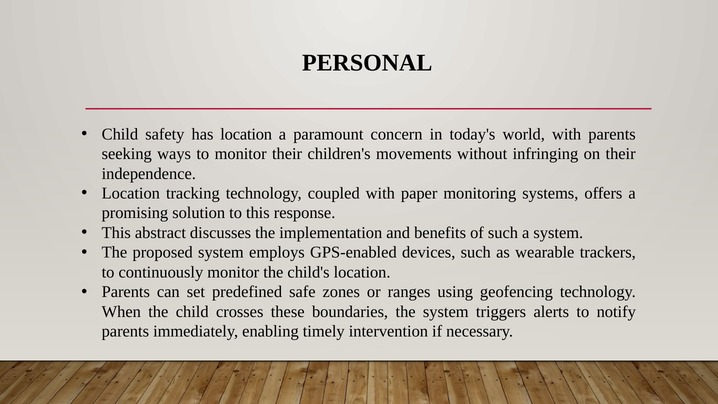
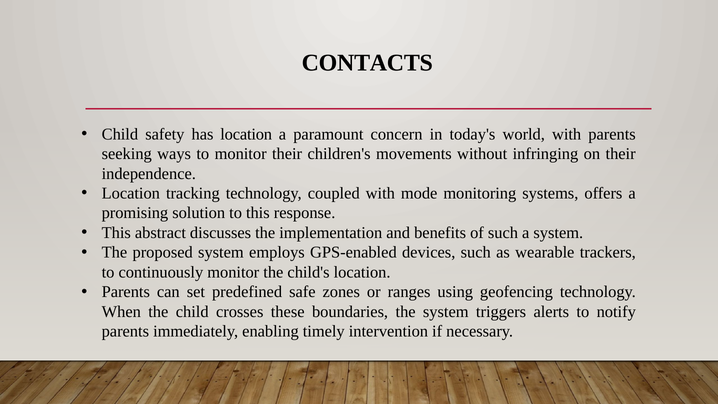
PERSONAL: PERSONAL -> CONTACTS
paper: paper -> mode
